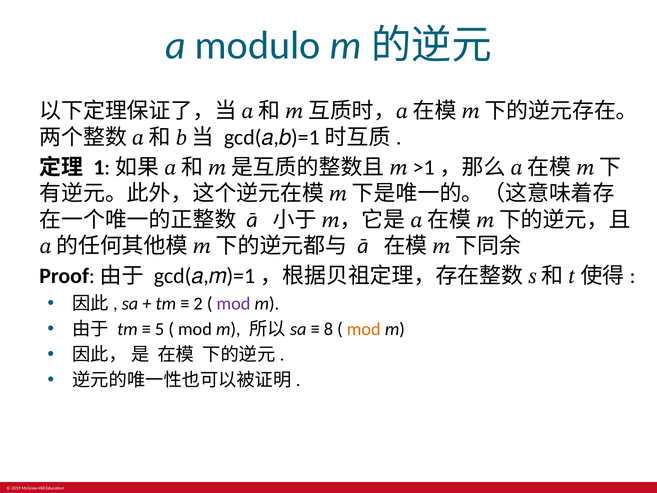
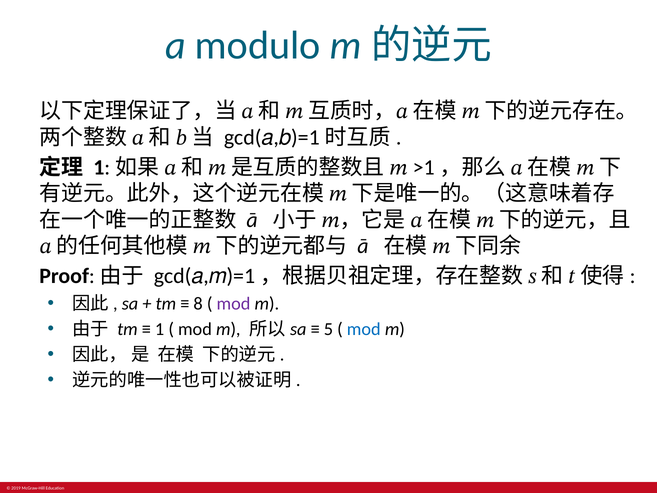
2: 2 -> 8
5: 5 -> 1
8: 8 -> 5
mod at (364, 329) colour: orange -> blue
